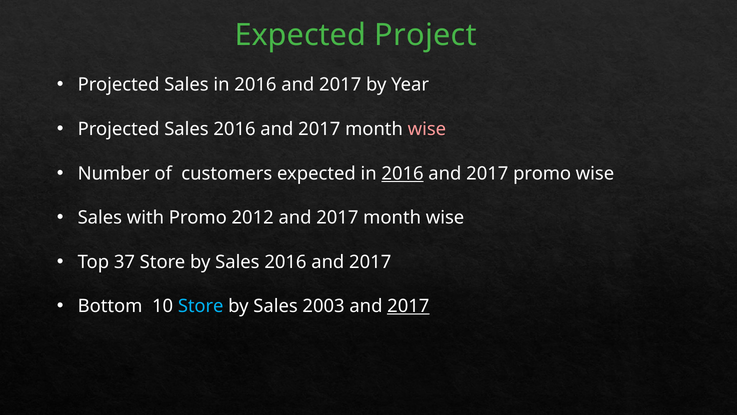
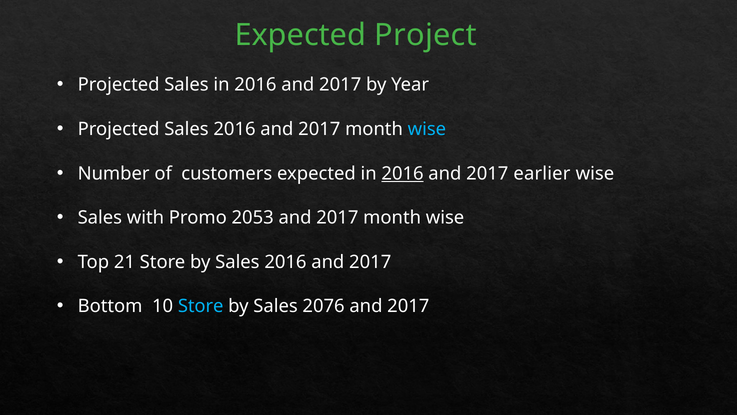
wise at (427, 129) colour: pink -> light blue
2017 promo: promo -> earlier
2012: 2012 -> 2053
37: 37 -> 21
2003: 2003 -> 2076
2017 at (408, 306) underline: present -> none
